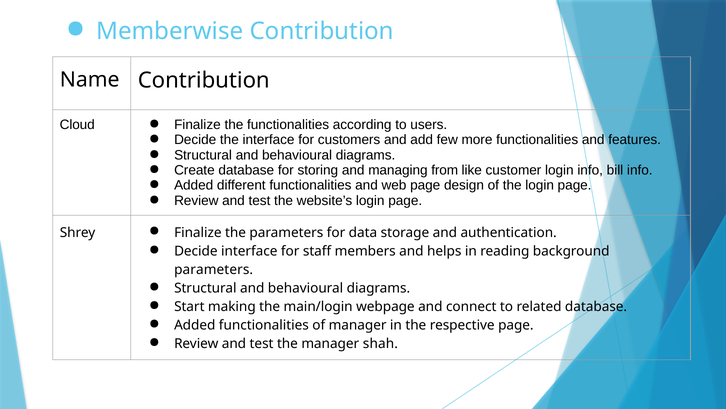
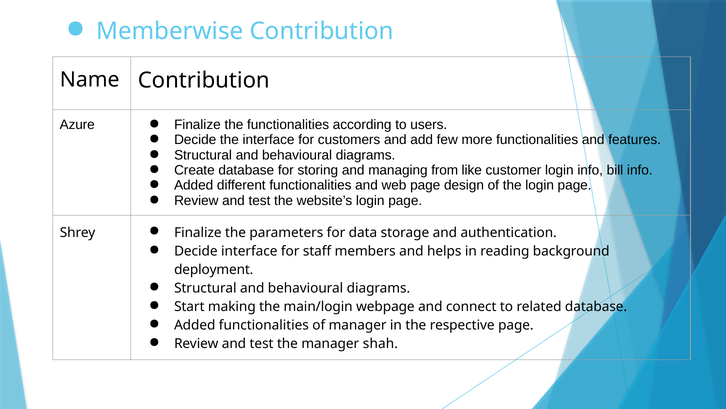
Cloud: Cloud -> Azure
parameters at (214, 269): parameters -> deployment
